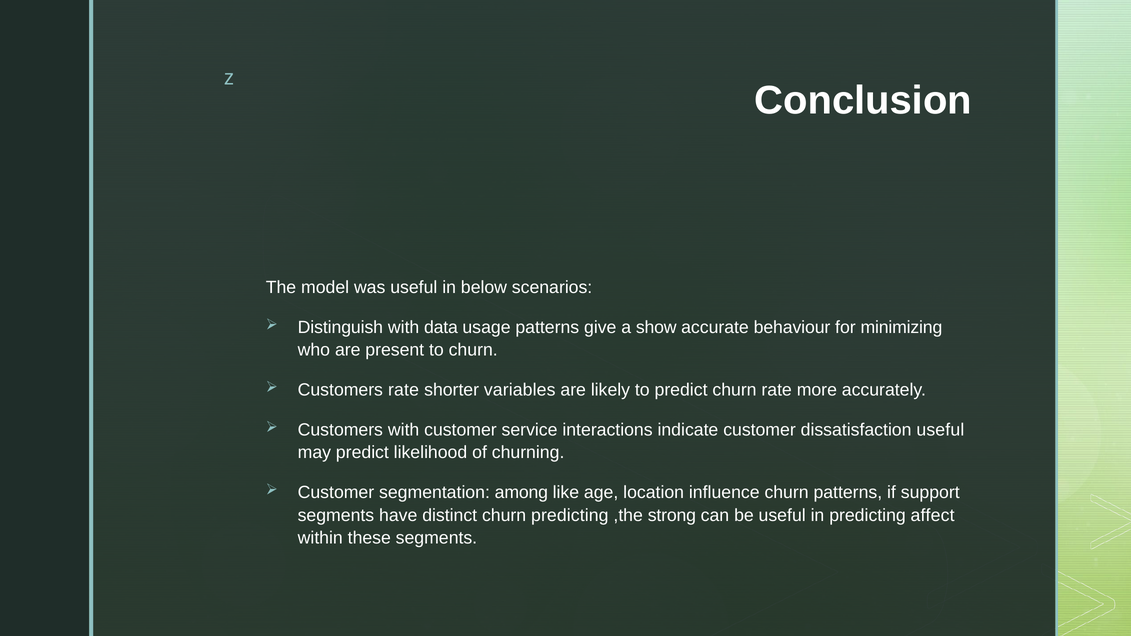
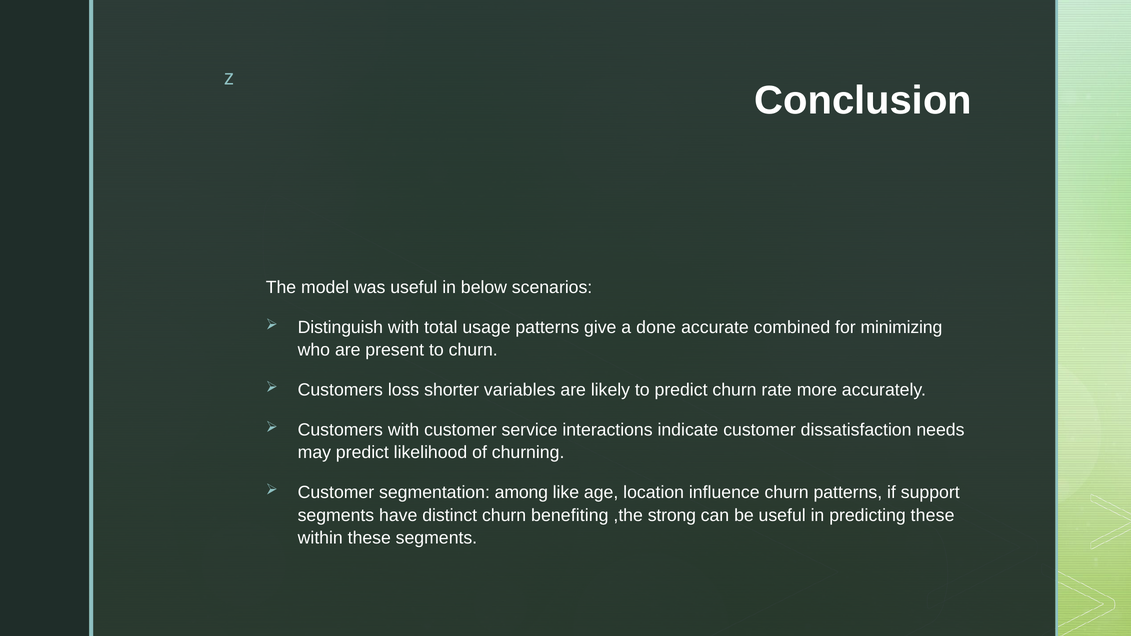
data: data -> total
show: show -> done
behaviour: behaviour -> combined
Customers rate: rate -> loss
dissatisfaction useful: useful -> needs
churn predicting: predicting -> benefiting
predicting affect: affect -> these
